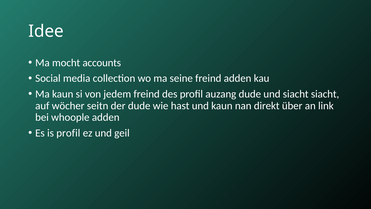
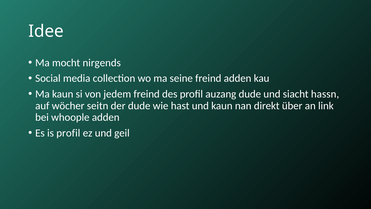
accounts: accounts -> nirgends
siacht siacht: siacht -> hassn
